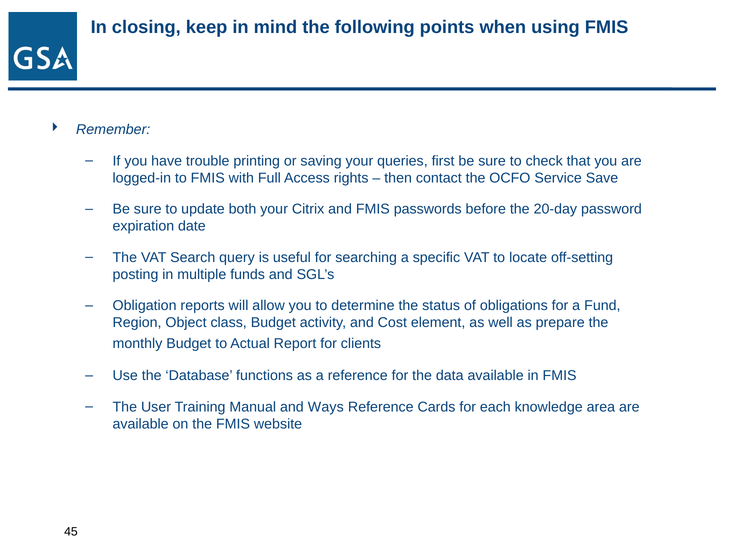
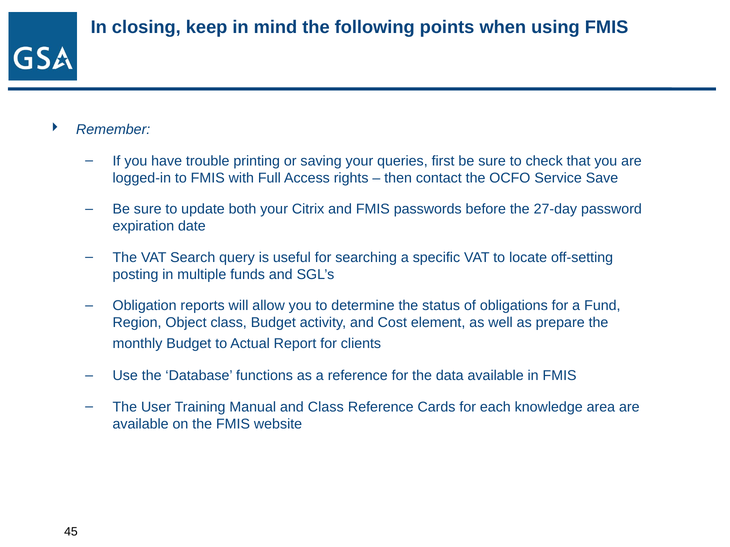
20-day: 20-day -> 27-day
and Ways: Ways -> Class
